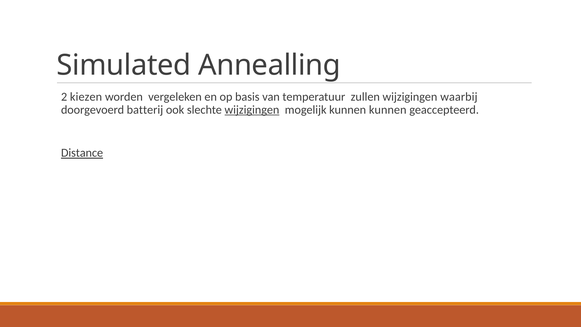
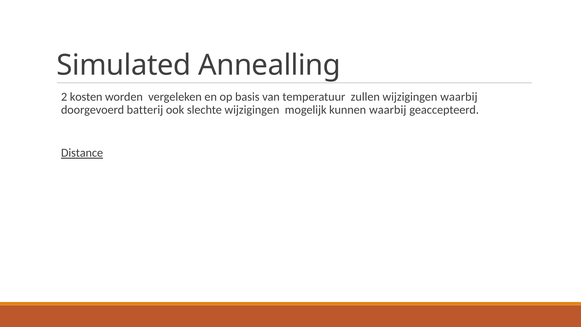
kiezen: kiezen -> kosten
wijzigingen at (252, 110) underline: present -> none
kunnen kunnen: kunnen -> waarbij
